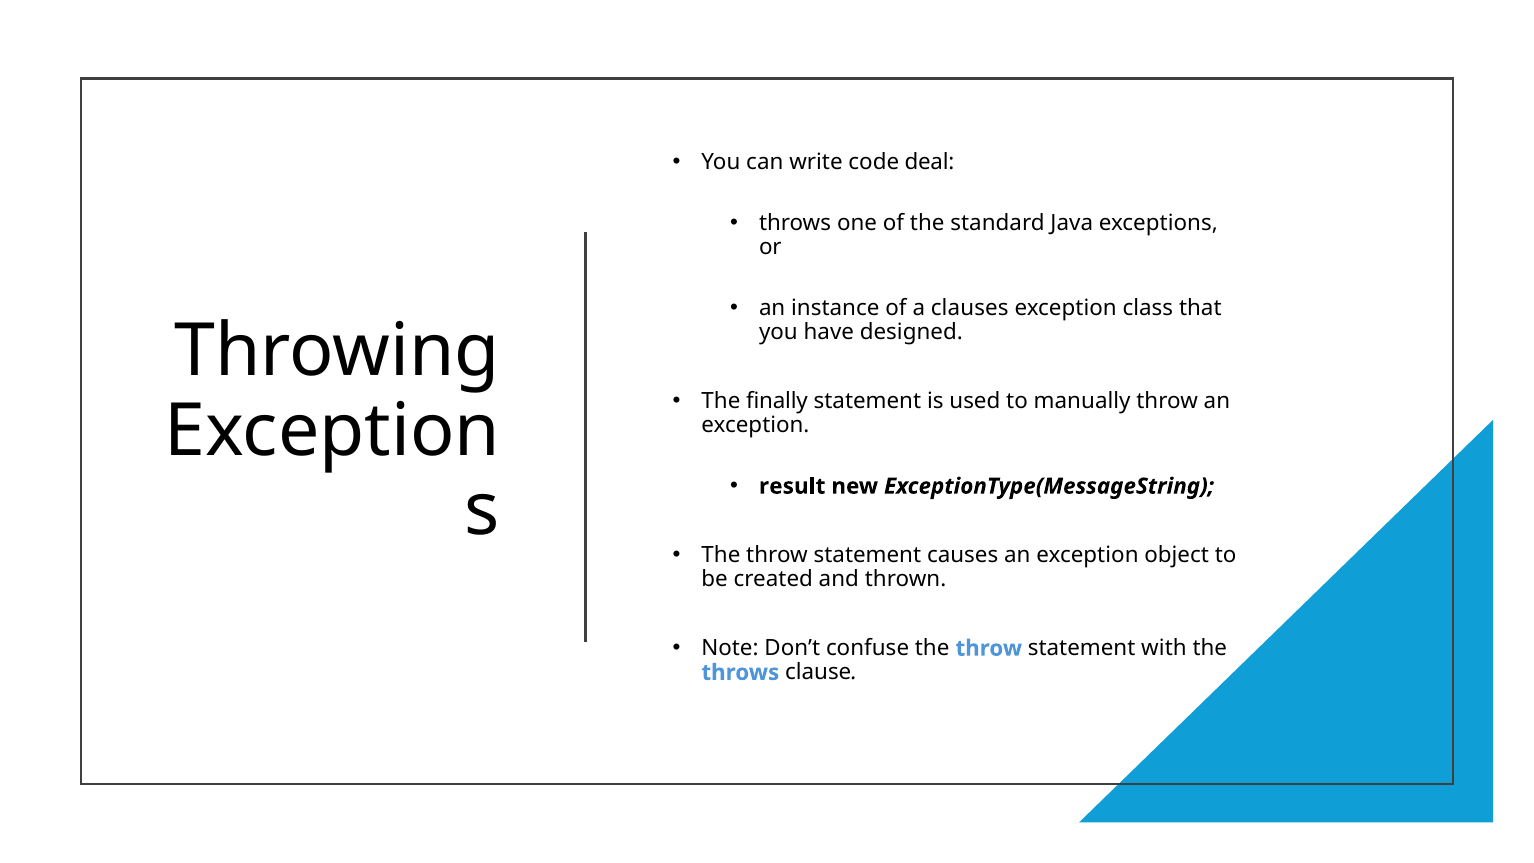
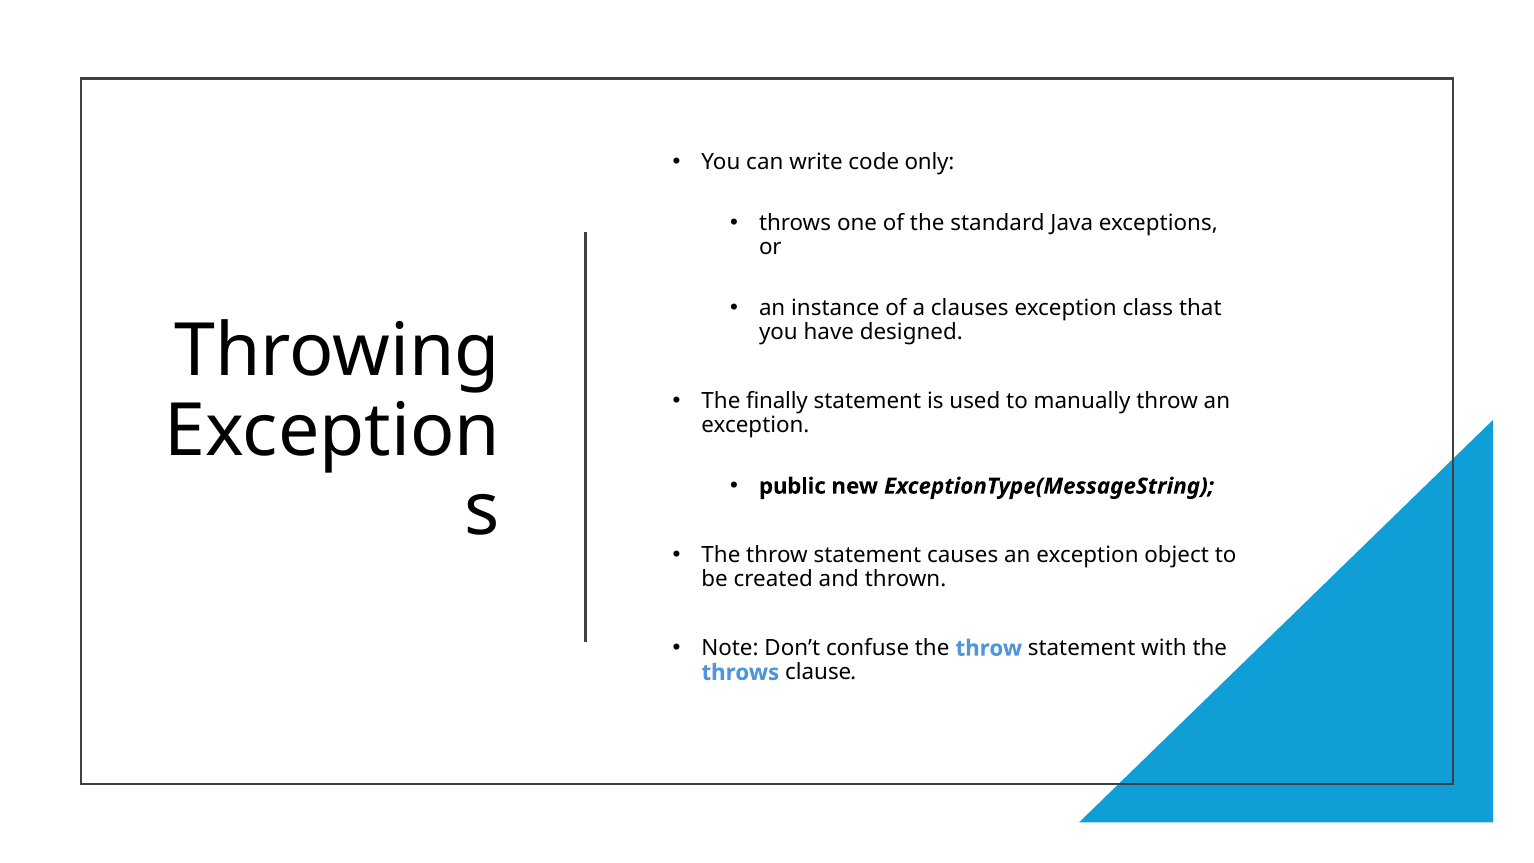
deal: deal -> only
result: result -> public
